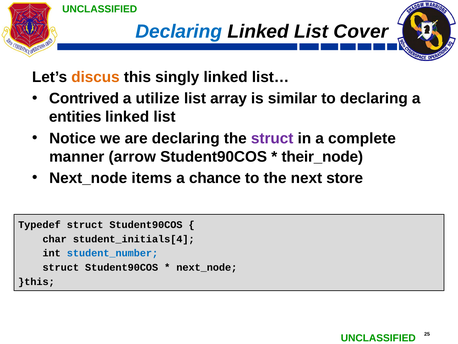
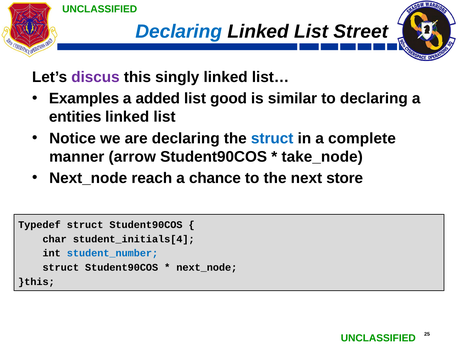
Cover: Cover -> Street
discus colour: orange -> purple
Contrived: Contrived -> Examples
utilize: utilize -> added
array: array -> good
struct at (272, 138) colour: purple -> blue
their_node: their_node -> take_node
items: items -> reach
